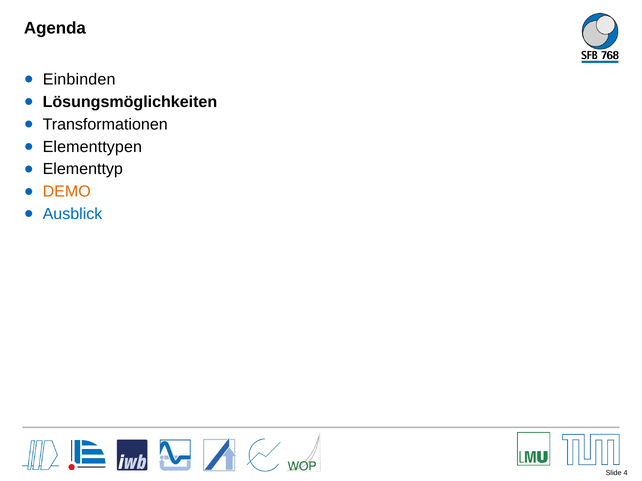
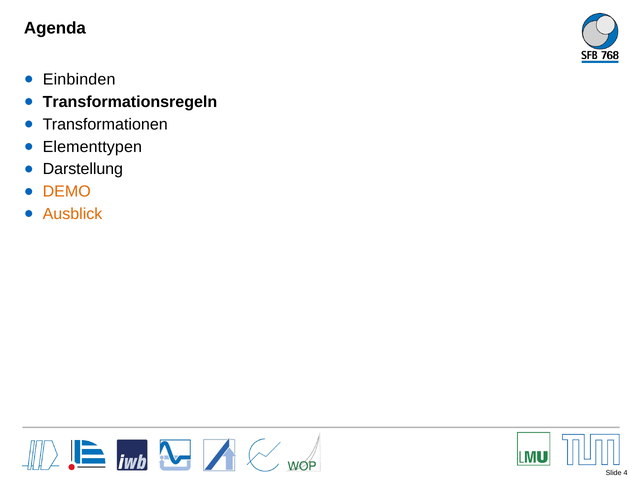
Lösungsmöglichkeiten: Lösungsmöglichkeiten -> Transformationsregeln
Elementtyp: Elementtyp -> Darstellung
Ausblick colour: blue -> orange
